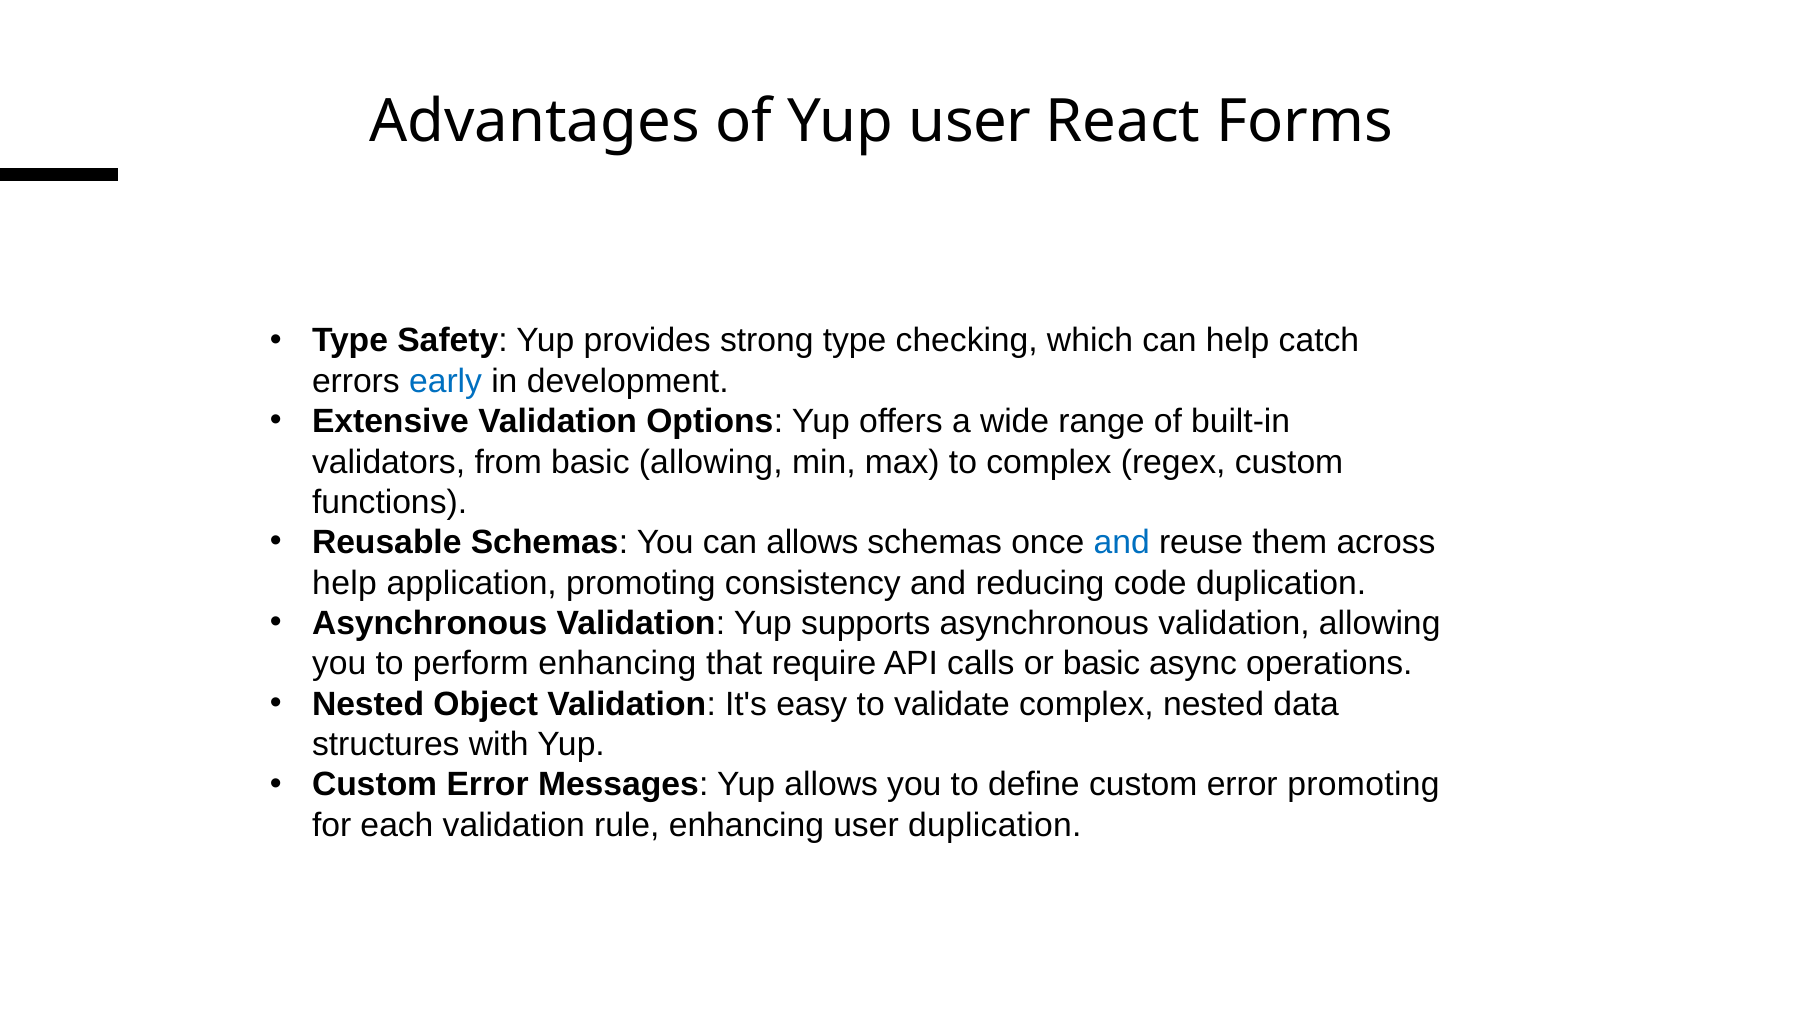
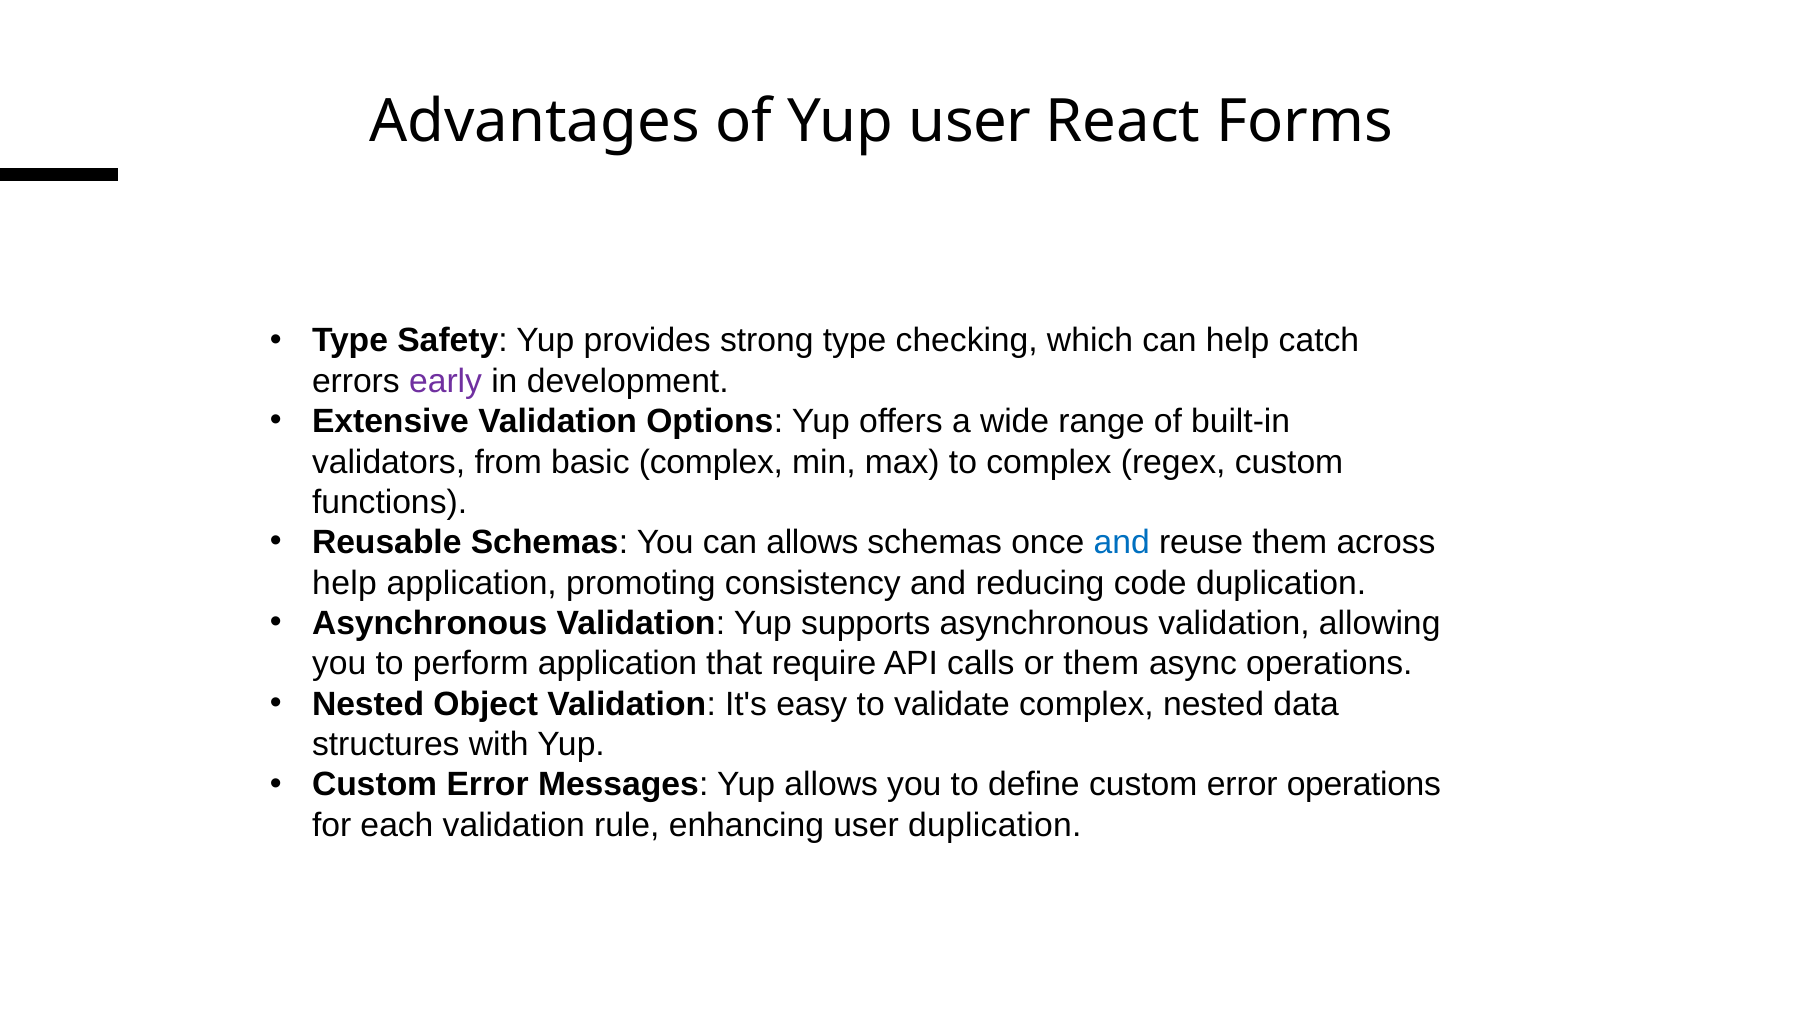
early colour: blue -> purple
basic allowing: allowing -> complex
perform enhancing: enhancing -> application
or basic: basic -> them
error promoting: promoting -> operations
